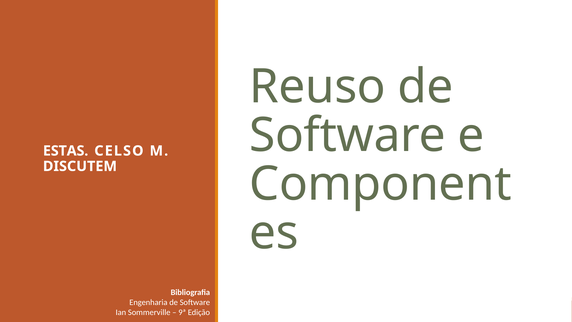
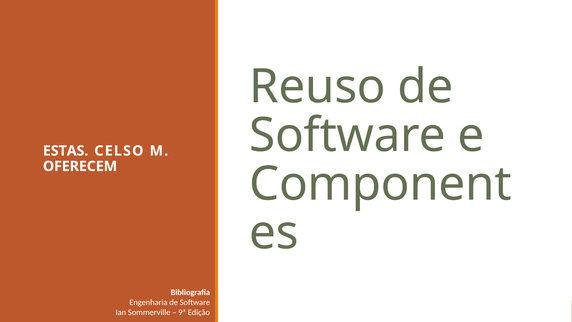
DISCUTEM: DISCUTEM -> OFERECEM
